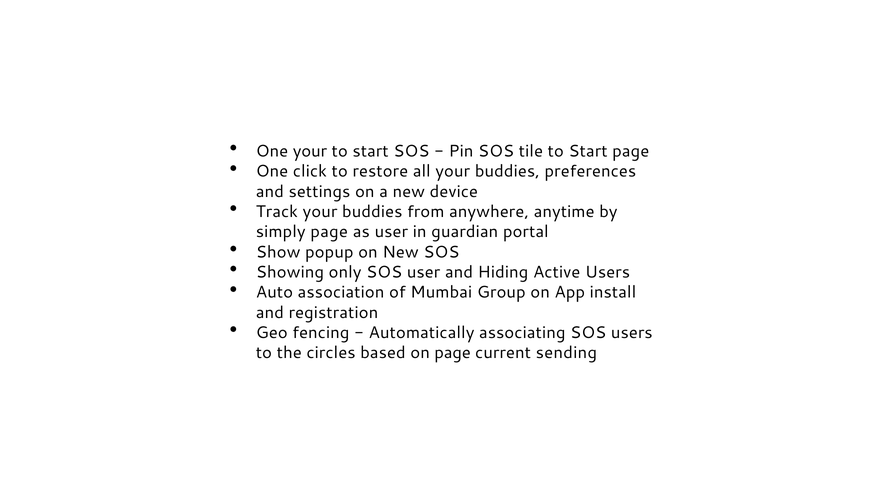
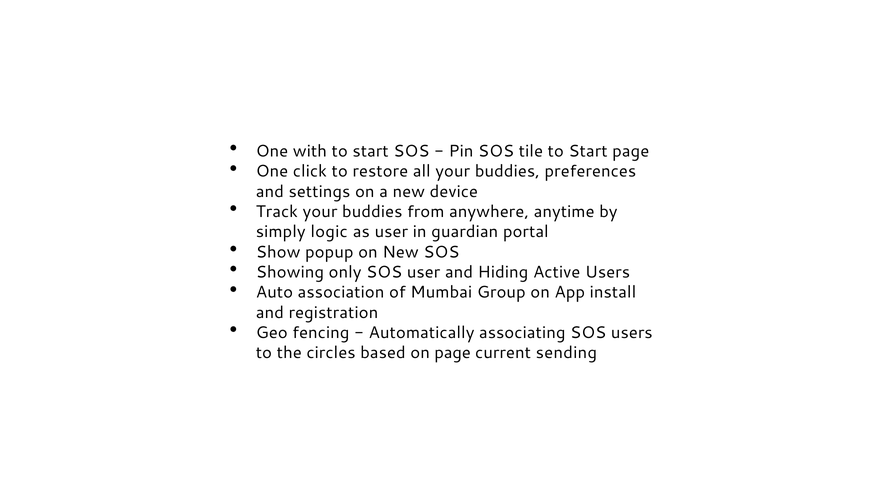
One your: your -> with
simply page: page -> logic
